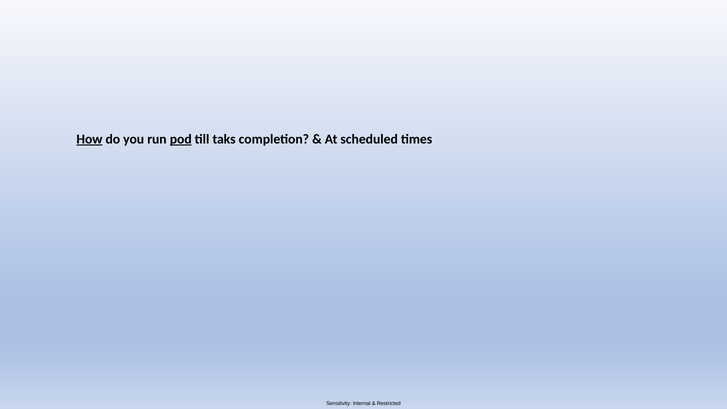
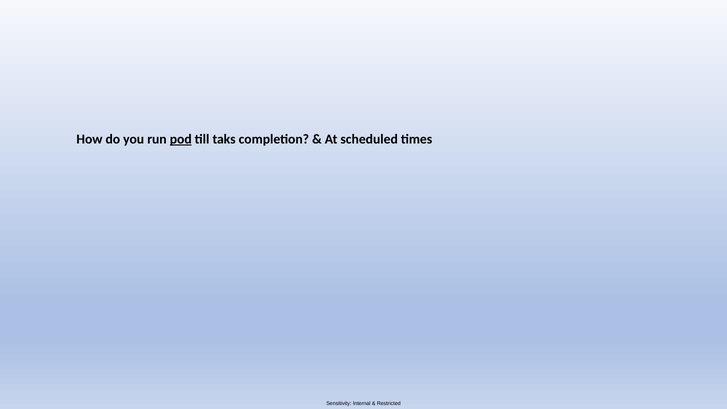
How underline: present -> none
